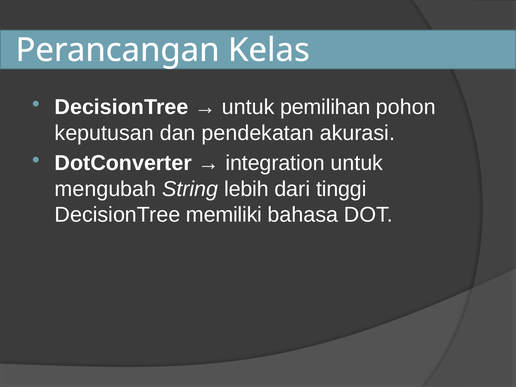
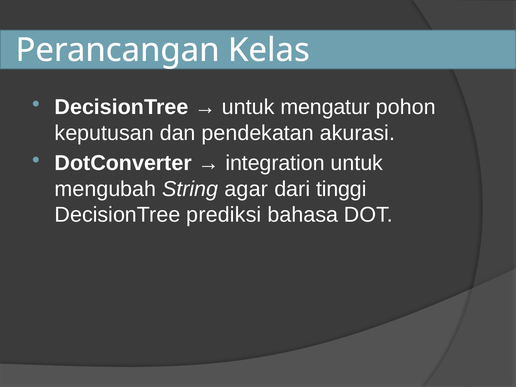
pemilihan: pemilihan -> mengatur
lebih: lebih -> agar
memiliki: memiliki -> prediksi
